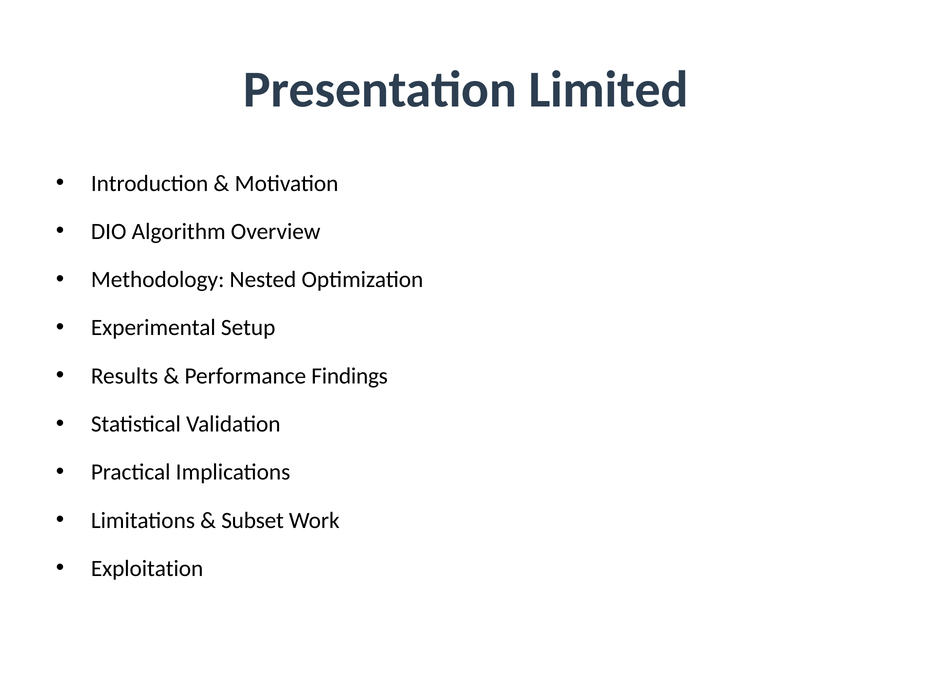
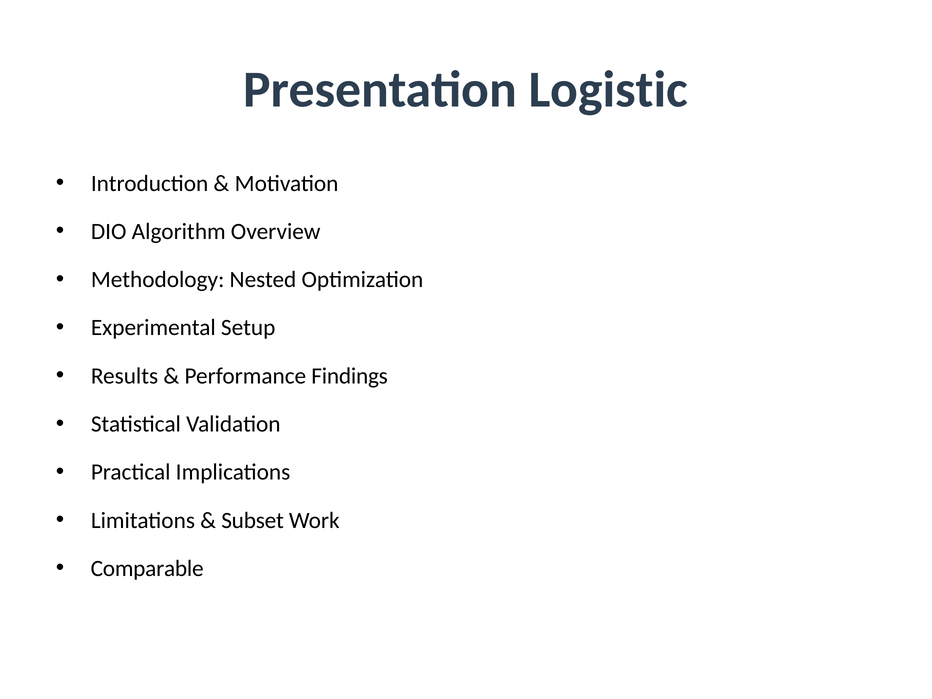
Limited: Limited -> Logistic
Exploitation: Exploitation -> Comparable
